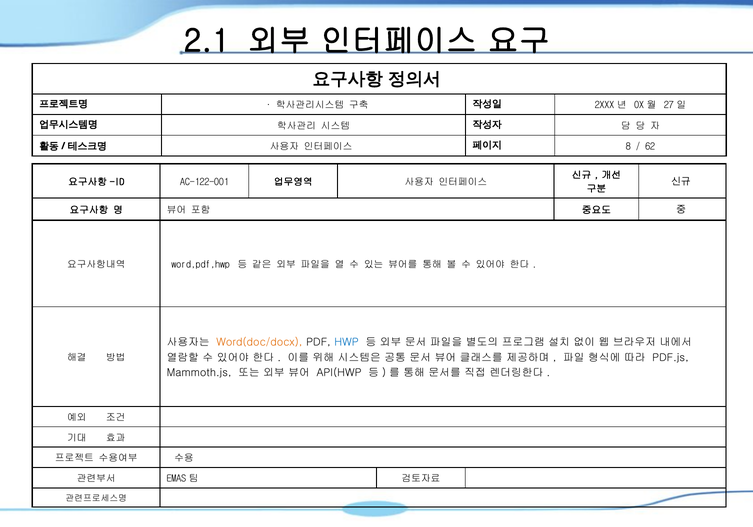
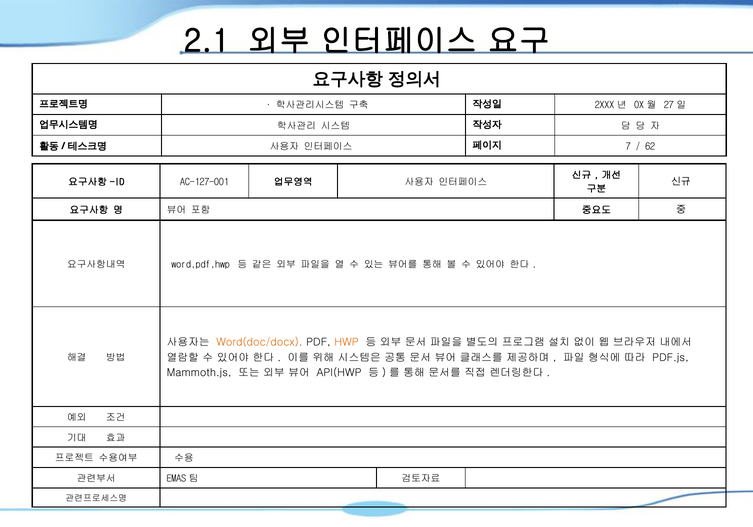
8: 8 -> 7
AC-122-001: AC-122-001 -> AC-127-001
HWP colour: blue -> orange
